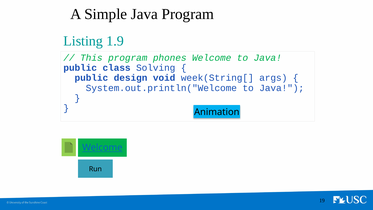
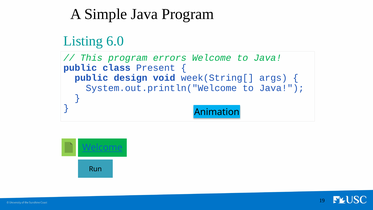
1.9: 1.9 -> 6.0
phones: phones -> errors
Solving: Solving -> Present
